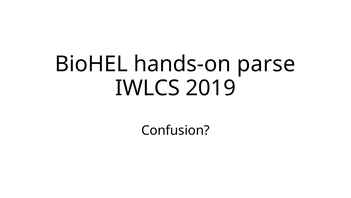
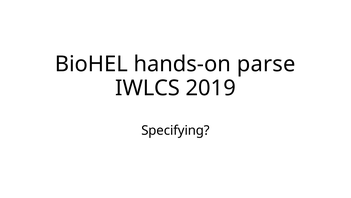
Confusion: Confusion -> Specifying
